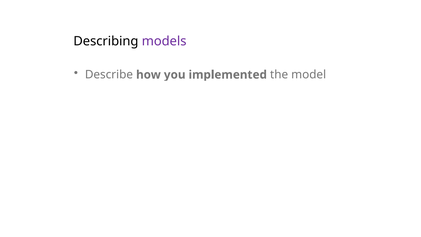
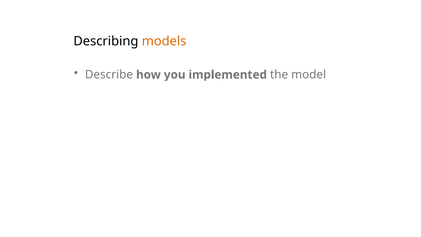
models colour: purple -> orange
